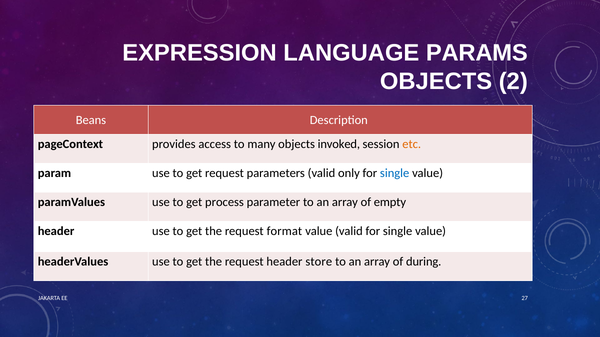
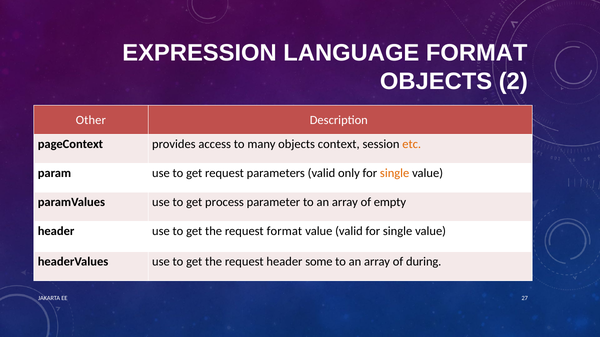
LANGUAGE PARAMS: PARAMS -> FORMAT
Beans: Beans -> Other
invoked: invoked -> context
single at (395, 174) colour: blue -> orange
store: store -> some
